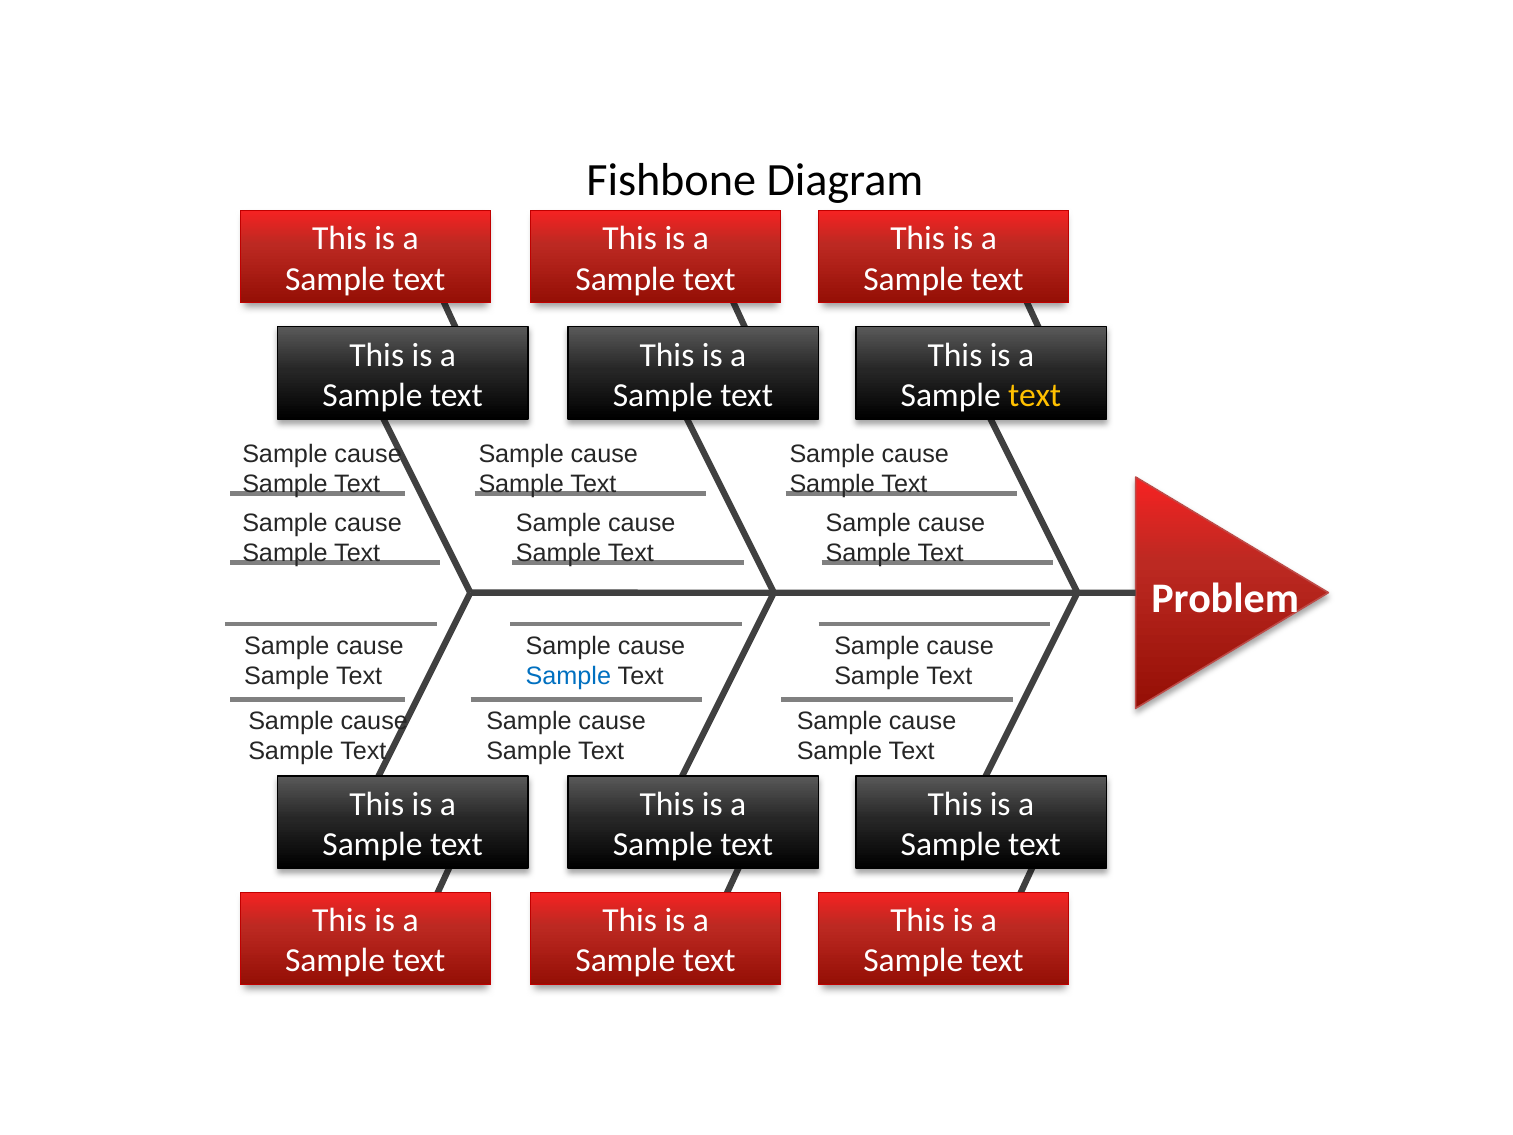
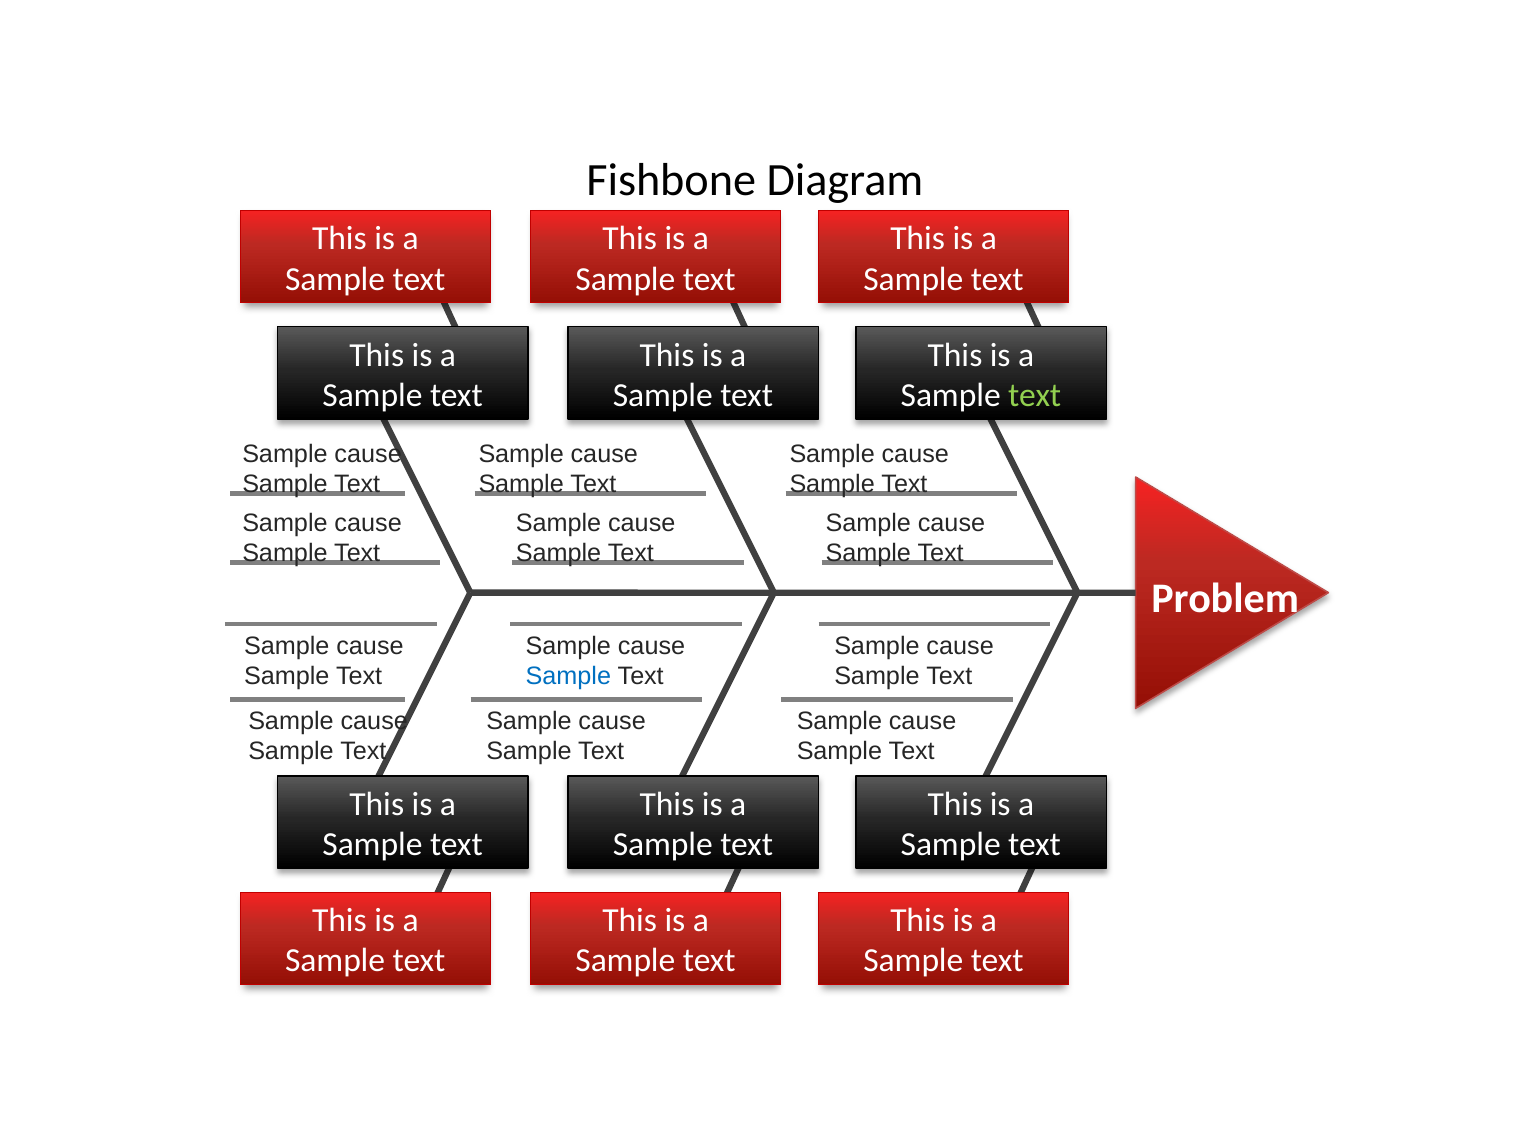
text at (1035, 395) colour: yellow -> light green
